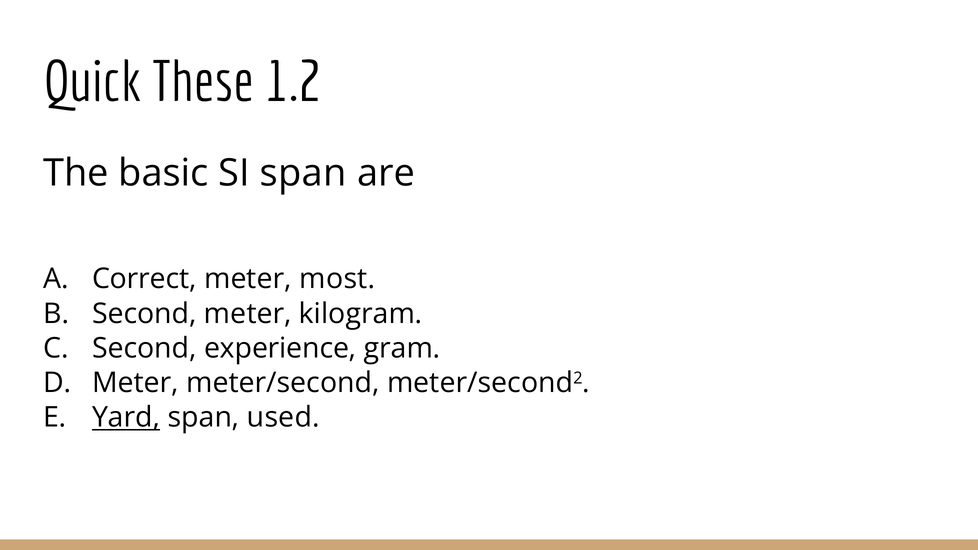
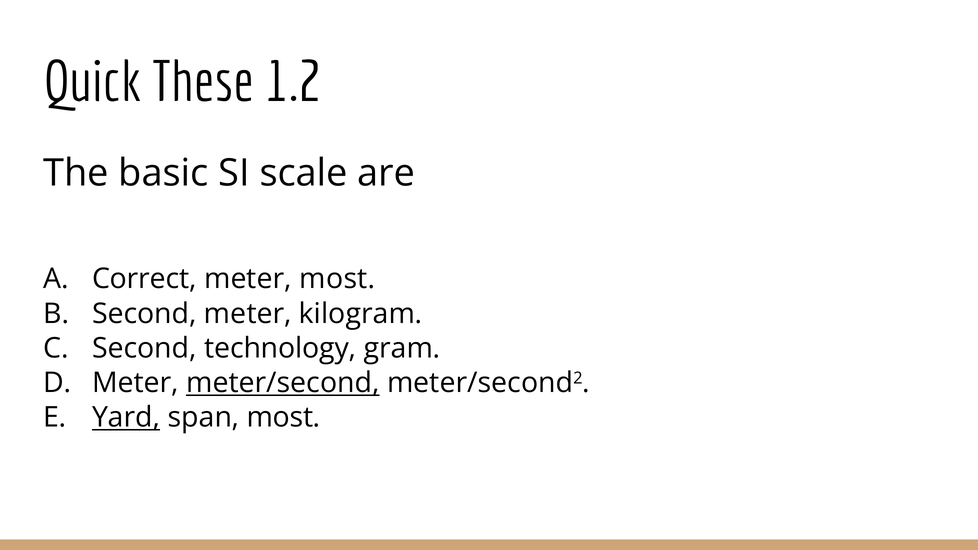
SI span: span -> scale
experience: experience -> technology
meter/second underline: none -> present
span used: used -> most
